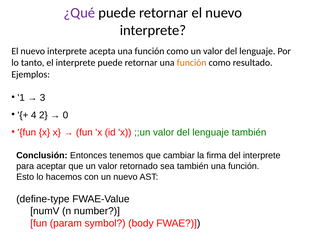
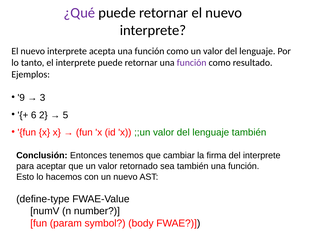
función at (192, 63) colour: orange -> purple
1: 1 -> 9
4: 4 -> 6
0: 0 -> 5
